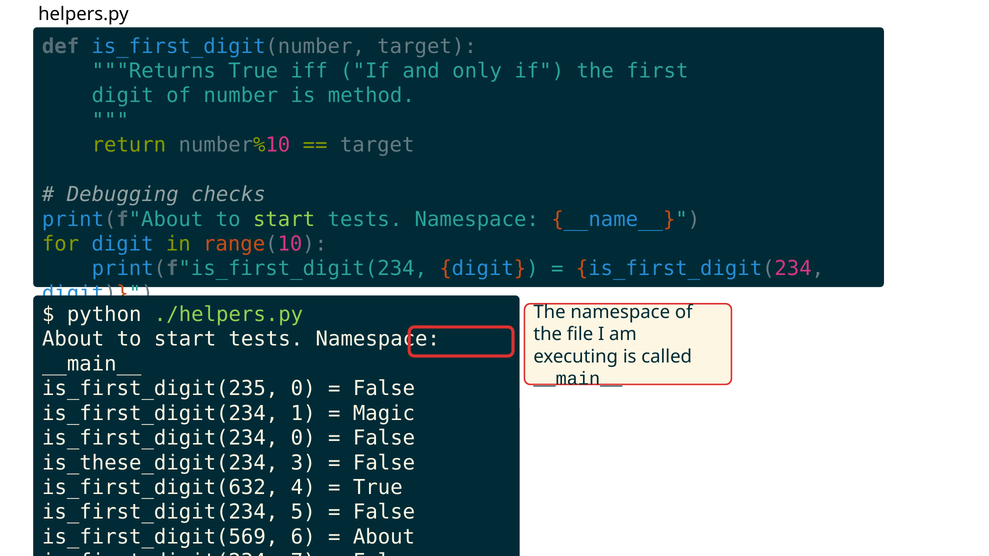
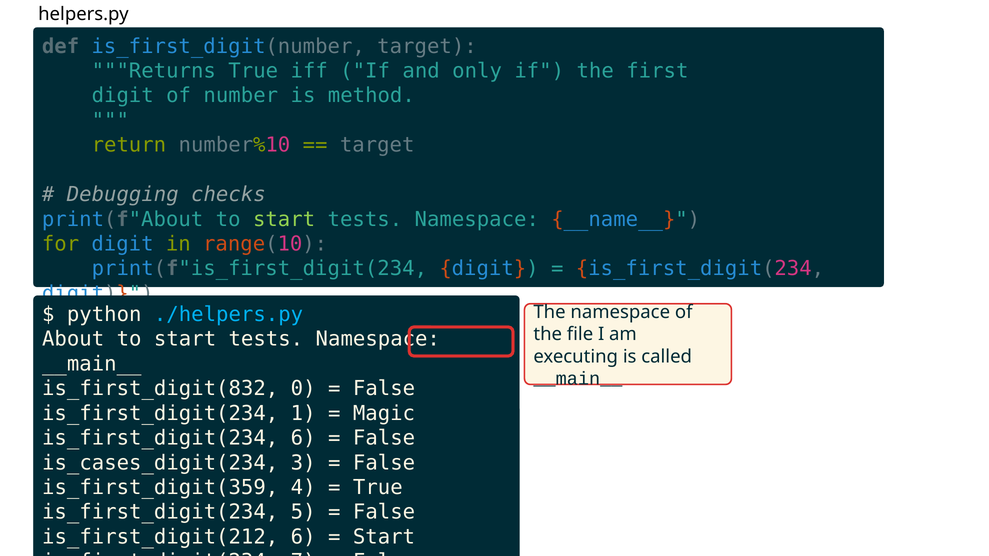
./helpers.py colour: light green -> light blue
is_first_digit(235: is_first_digit(235 -> is_first_digit(832
is_first_digit(234 0: 0 -> 6
is_these_digit(234: is_these_digit(234 -> is_cases_digit(234
is_first_digit(632: is_first_digit(632 -> is_first_digit(359
is_first_digit(569: is_first_digit(569 -> is_first_digit(212
About at (384, 537): About -> Start
